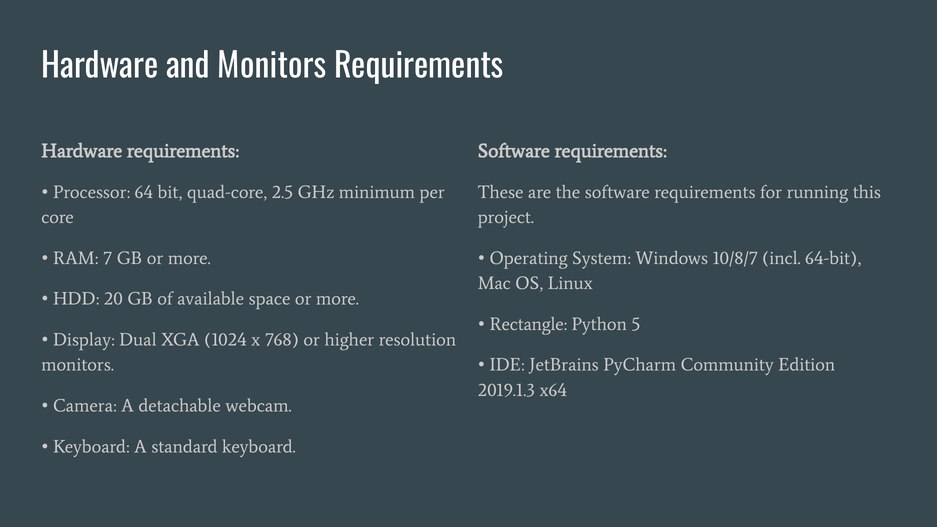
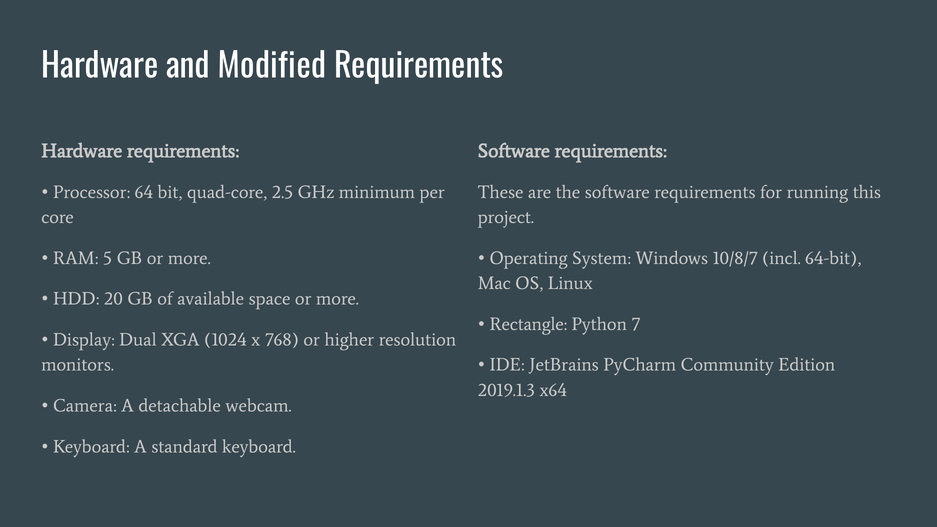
and Monitors: Monitors -> Modified
7: 7 -> 5
5: 5 -> 7
